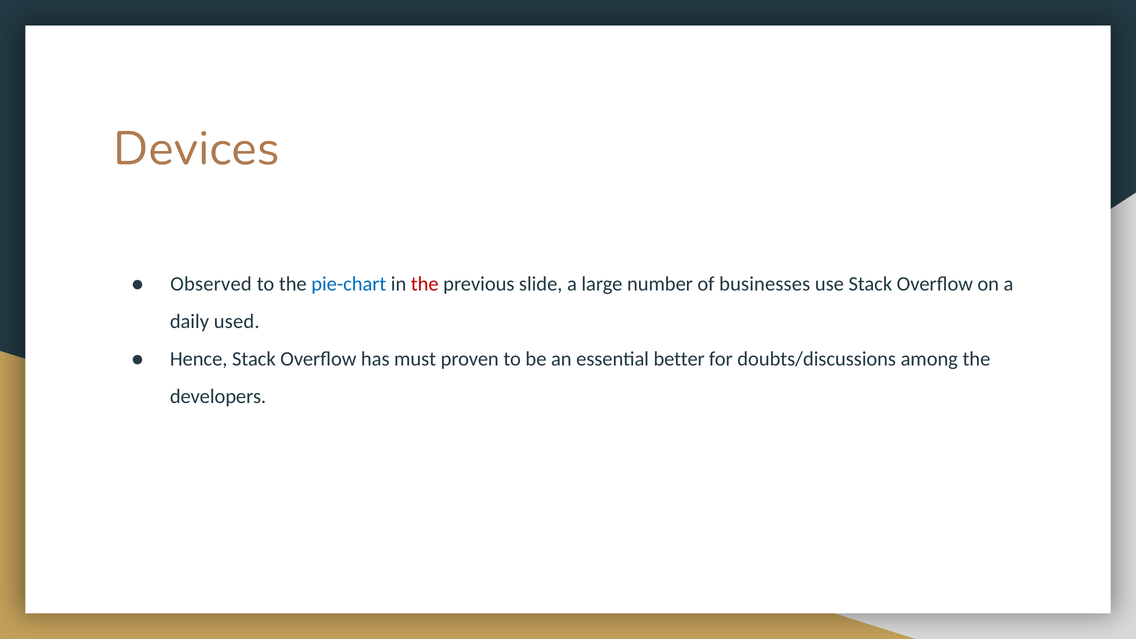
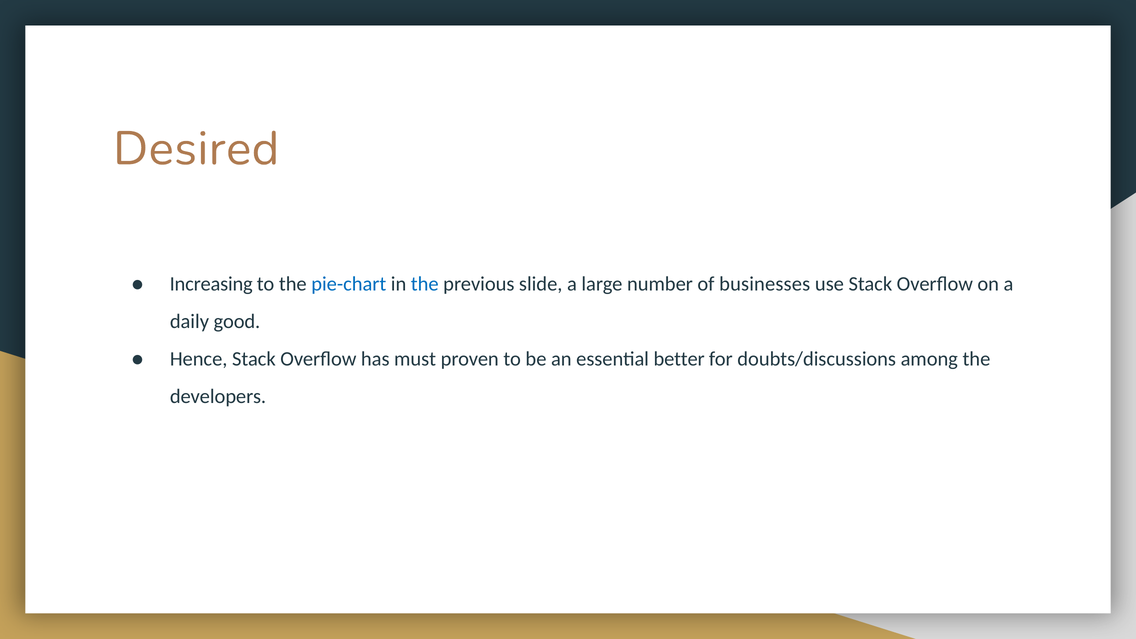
Devices: Devices -> Desired
Observed: Observed -> Increasing
the at (425, 284) colour: red -> blue
used: used -> good
